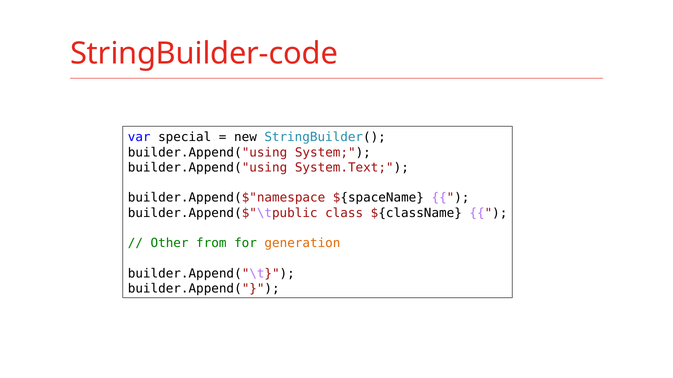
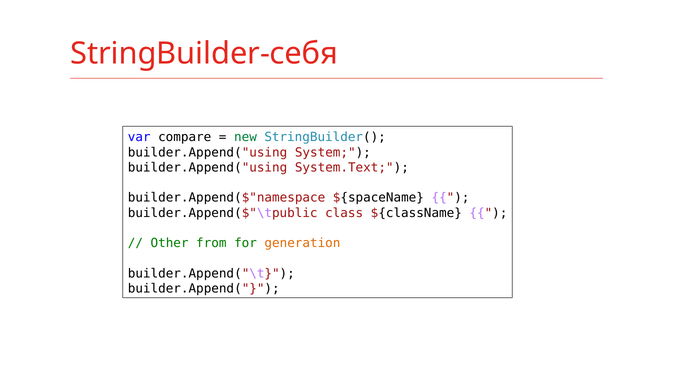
StringBuilder-code: StringBuilder-code -> StringBuilder-себя
special: special -> compare
new colour: black -> green
